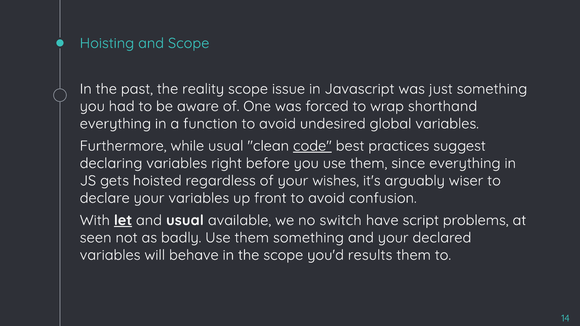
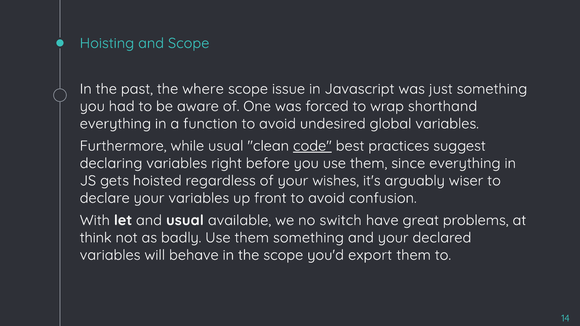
reality: reality -> where
let underline: present -> none
script: script -> great
seen: seen -> think
results: results -> export
